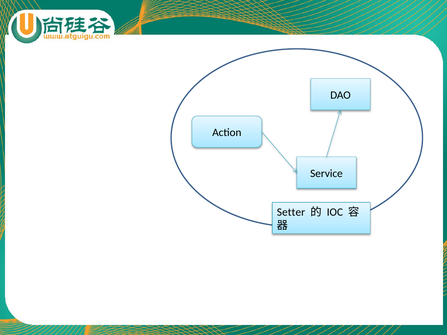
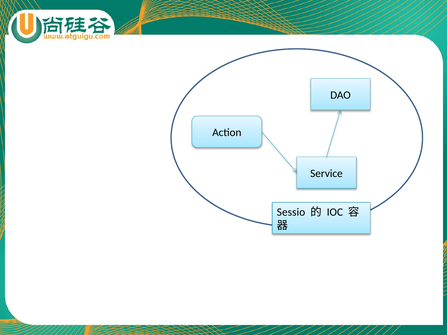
Setter: Setter -> Sessio
